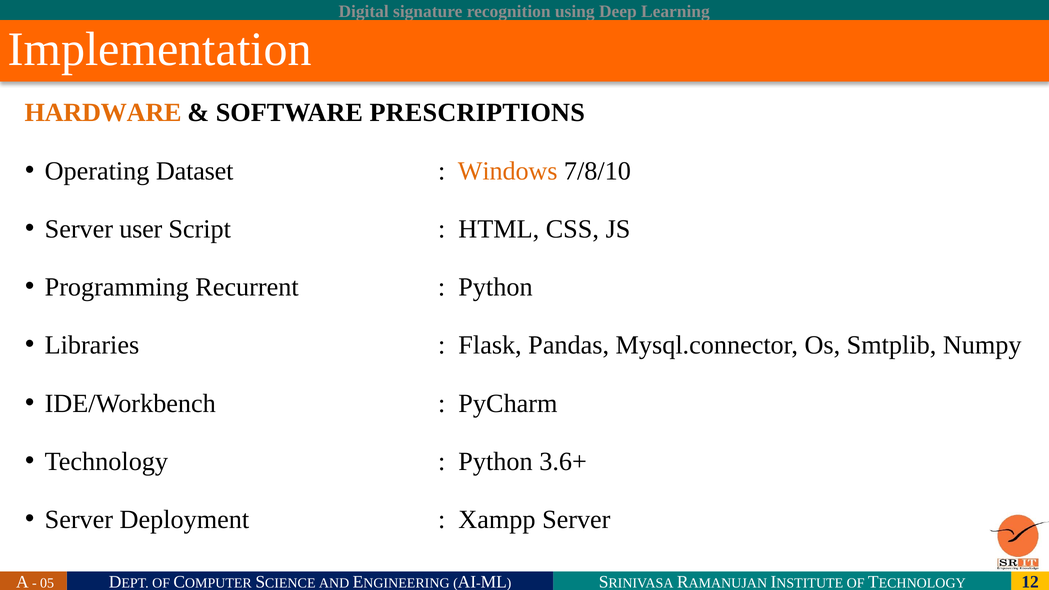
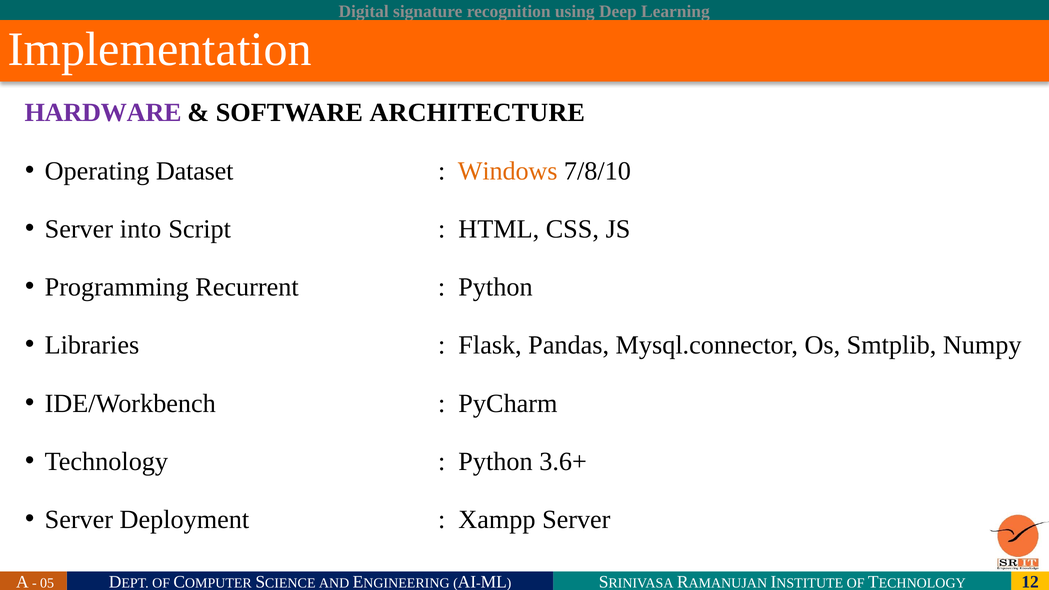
HARDWARE colour: orange -> purple
PRESCRIPTIONS: PRESCRIPTIONS -> ARCHITECTURE
user: user -> into
